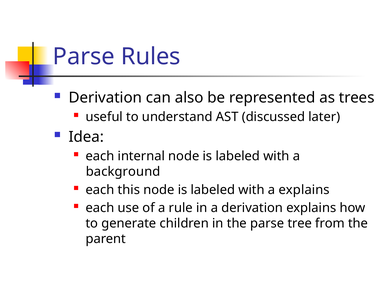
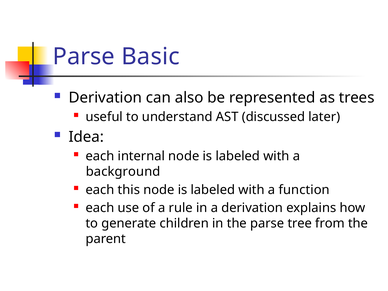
Rules: Rules -> Basic
a explains: explains -> function
